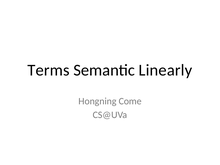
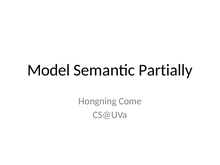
Terms: Terms -> Model
Linearly: Linearly -> Partially
